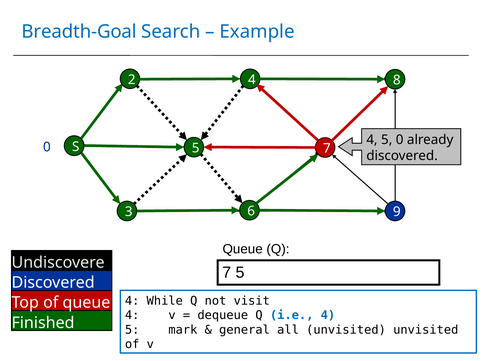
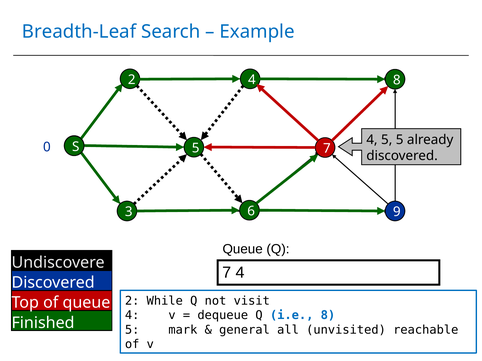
Breadth-Goal: Breadth-Goal -> Breadth-Leaf
0 at (400, 140): 0 -> 5
7 5: 5 -> 4
queue 4: 4 -> 2
i.e 4: 4 -> 8
unvisited unvisited: unvisited -> reachable
